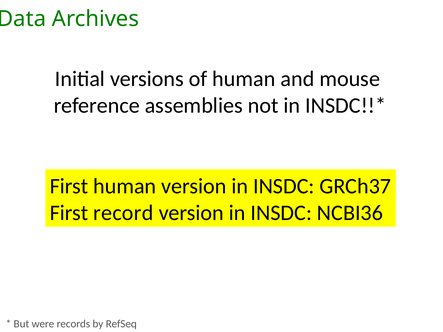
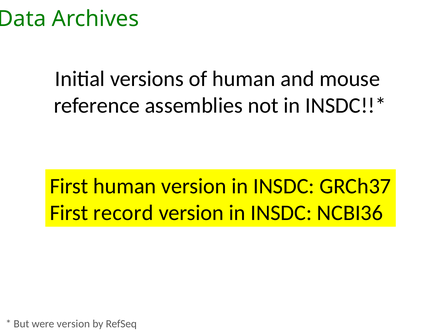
were records: records -> version
